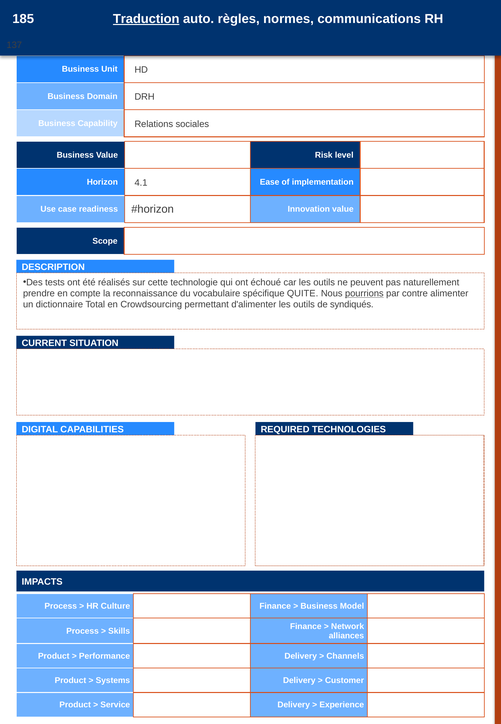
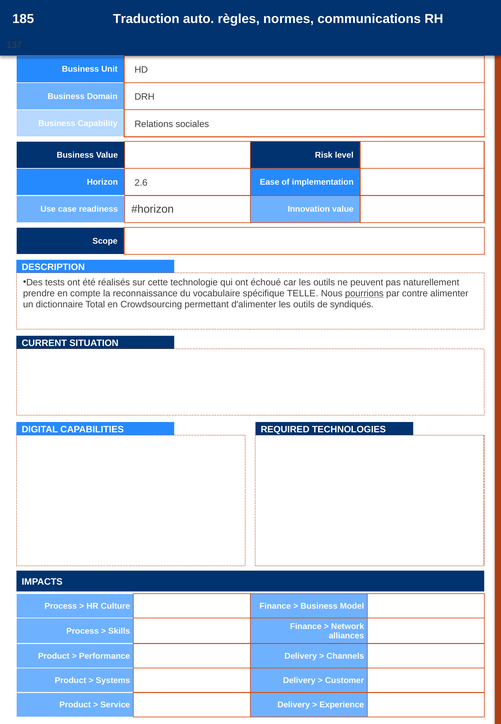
Traduction underline: present -> none
4.1: 4.1 -> 2.6
QUITE: QUITE -> TELLE
